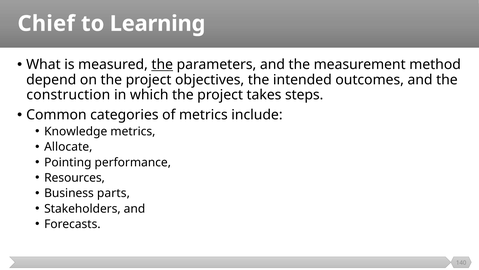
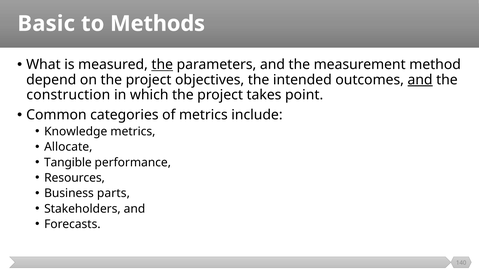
Chief: Chief -> Basic
Learning: Learning -> Methods
and at (420, 80) underline: none -> present
steps: steps -> point
Pointing: Pointing -> Tangible
